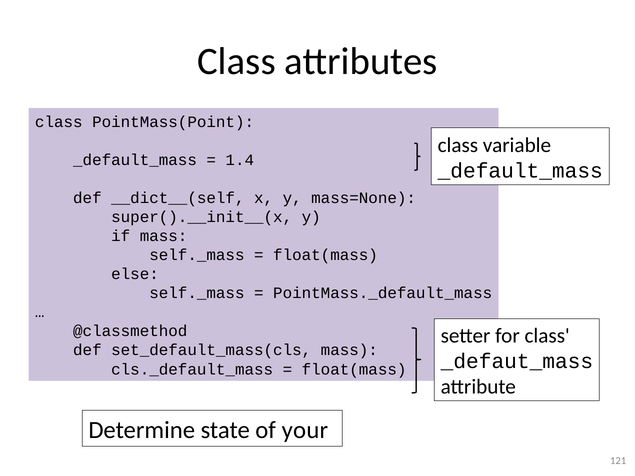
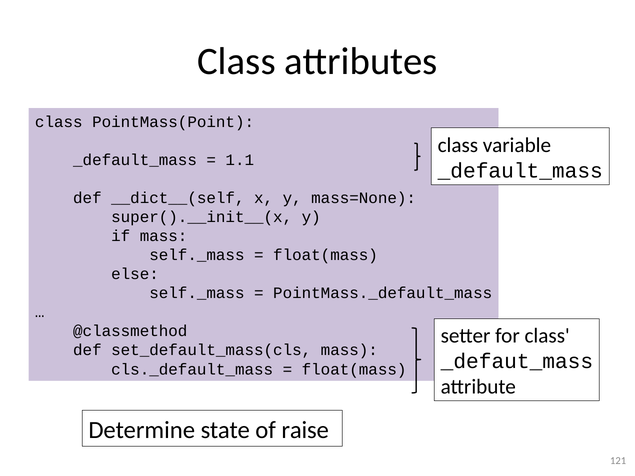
1.4: 1.4 -> 1.1
your: your -> raise
